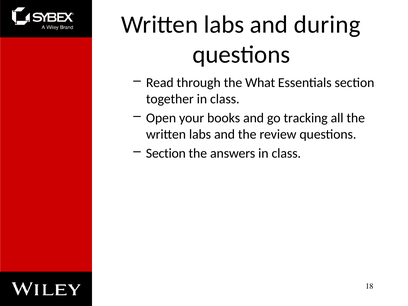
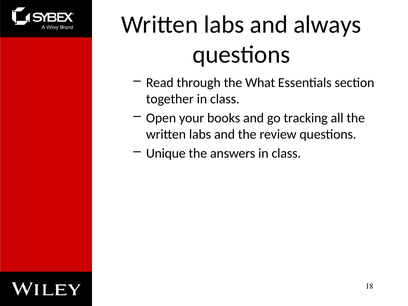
during: during -> always
Section at (166, 153): Section -> Unique
